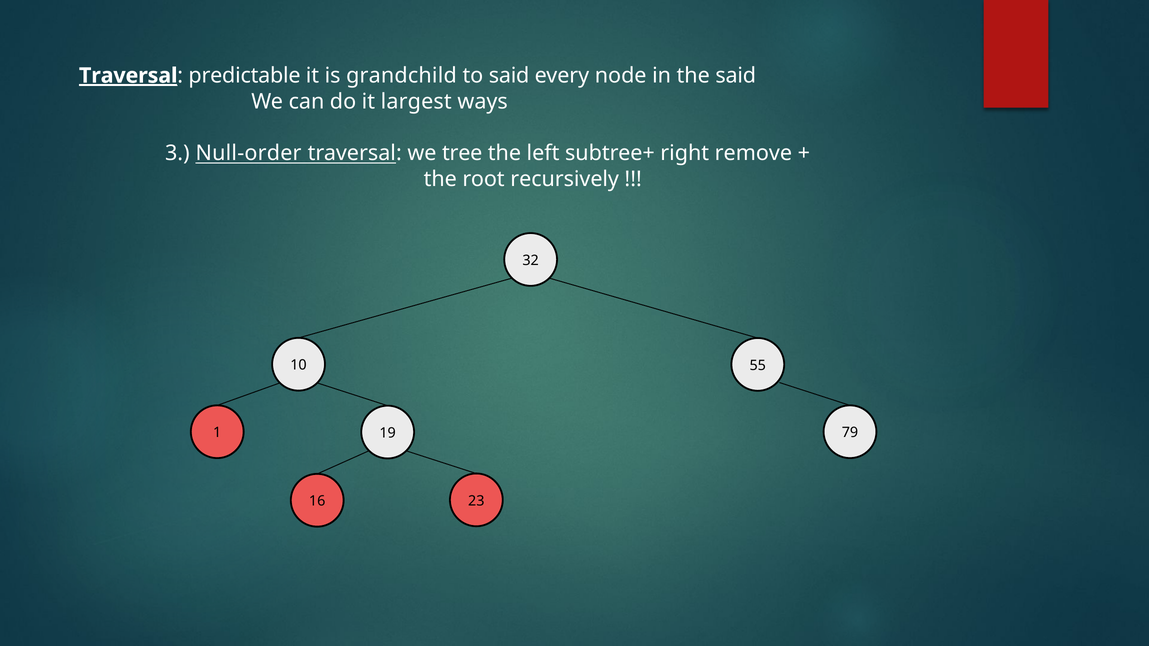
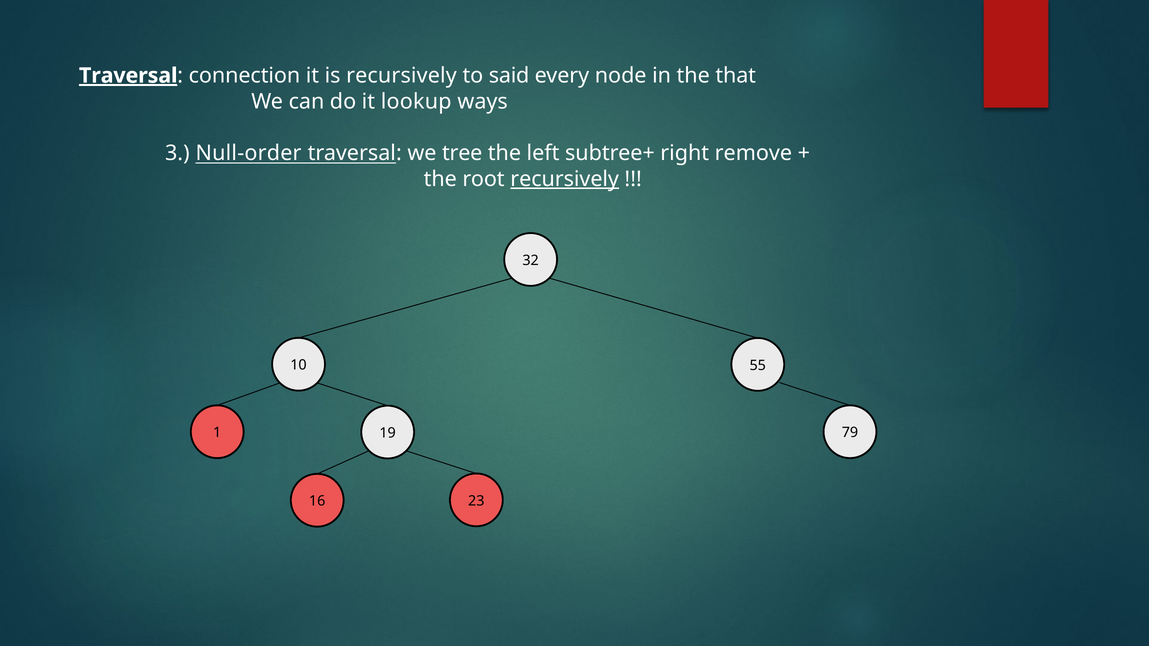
predictable: predictable -> connection
is grandchild: grandchild -> recursively
the said: said -> that
largest: largest -> lookup
recursively at (565, 179) underline: none -> present
